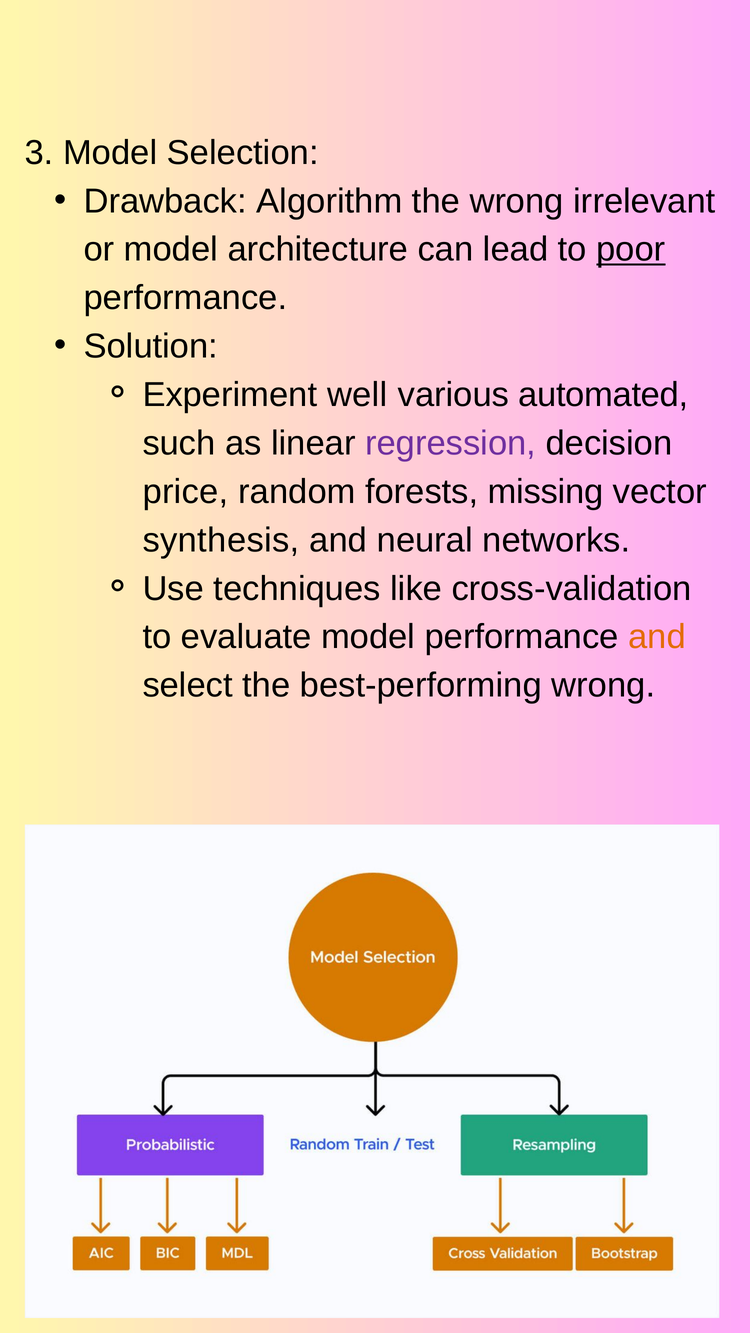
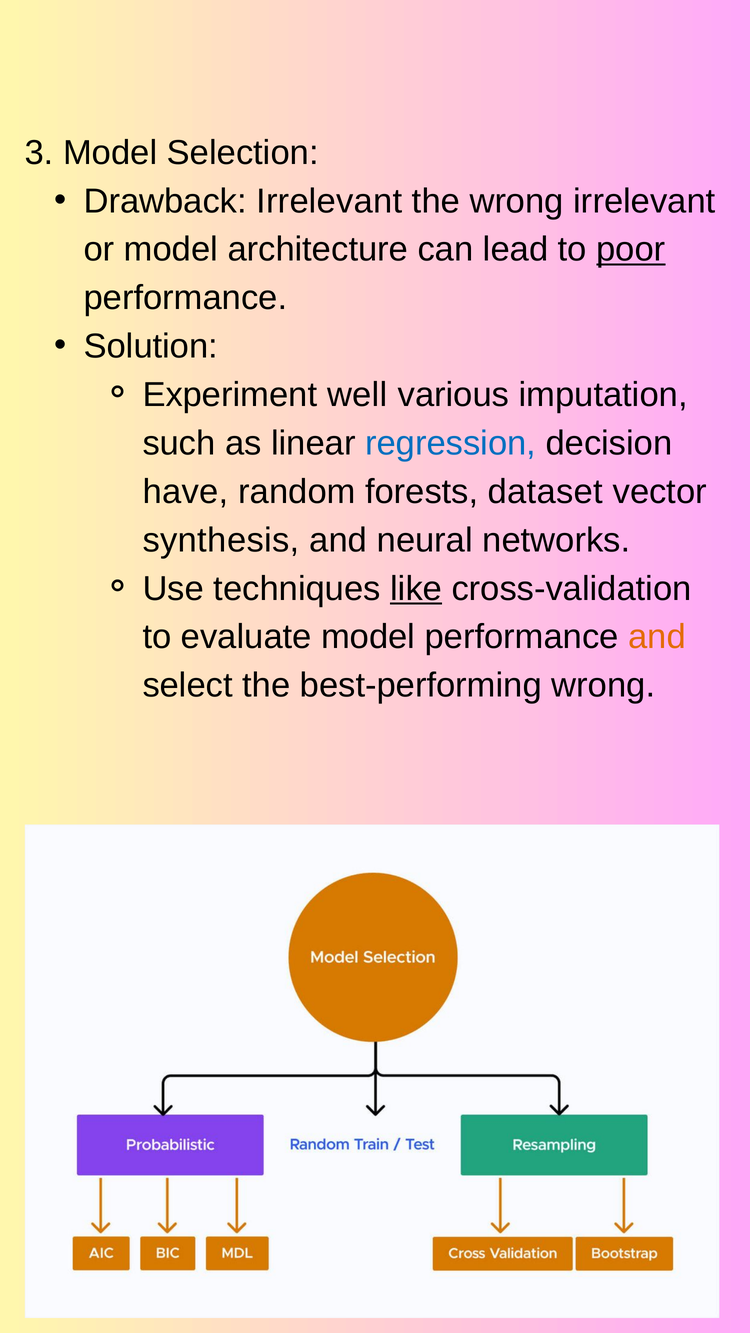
Drawback Algorithm: Algorithm -> Irrelevant
automated: automated -> imputation
regression colour: purple -> blue
price: price -> have
missing: missing -> dataset
like underline: none -> present
